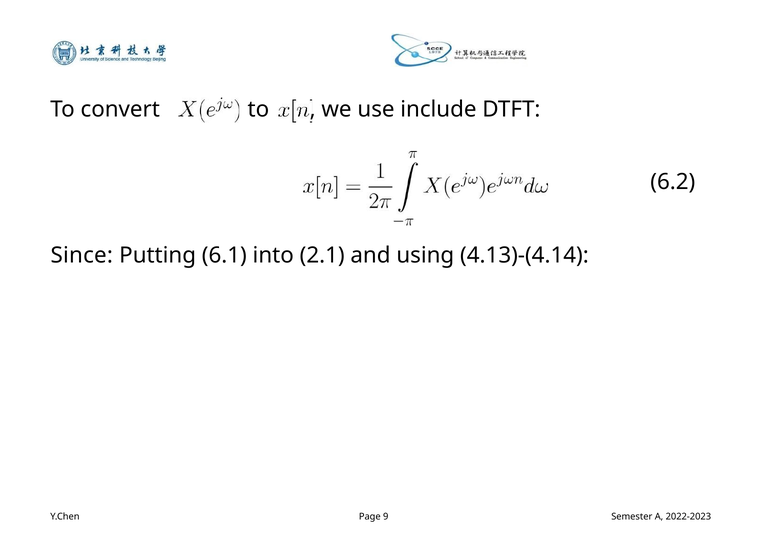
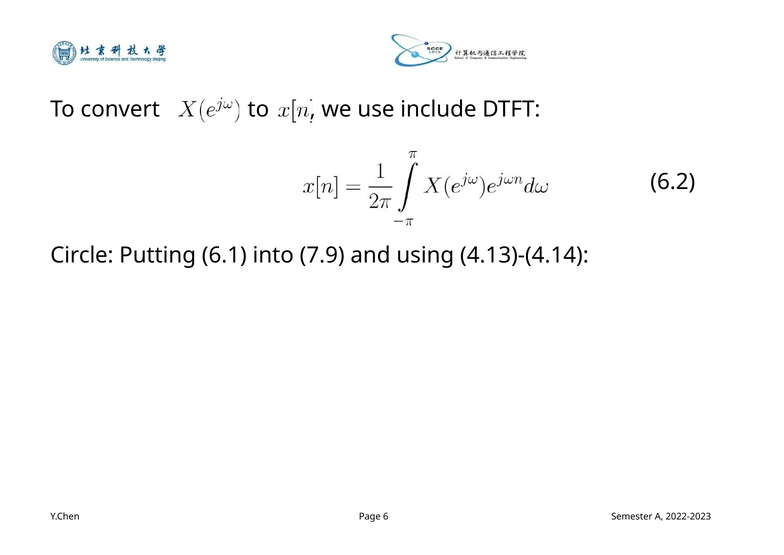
Since: Since -> Circle
2.1: 2.1 -> 7.9
9: 9 -> 6
